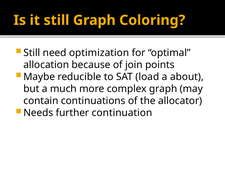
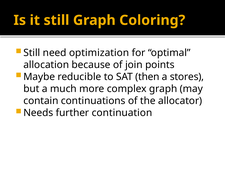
load: load -> then
about: about -> stores
